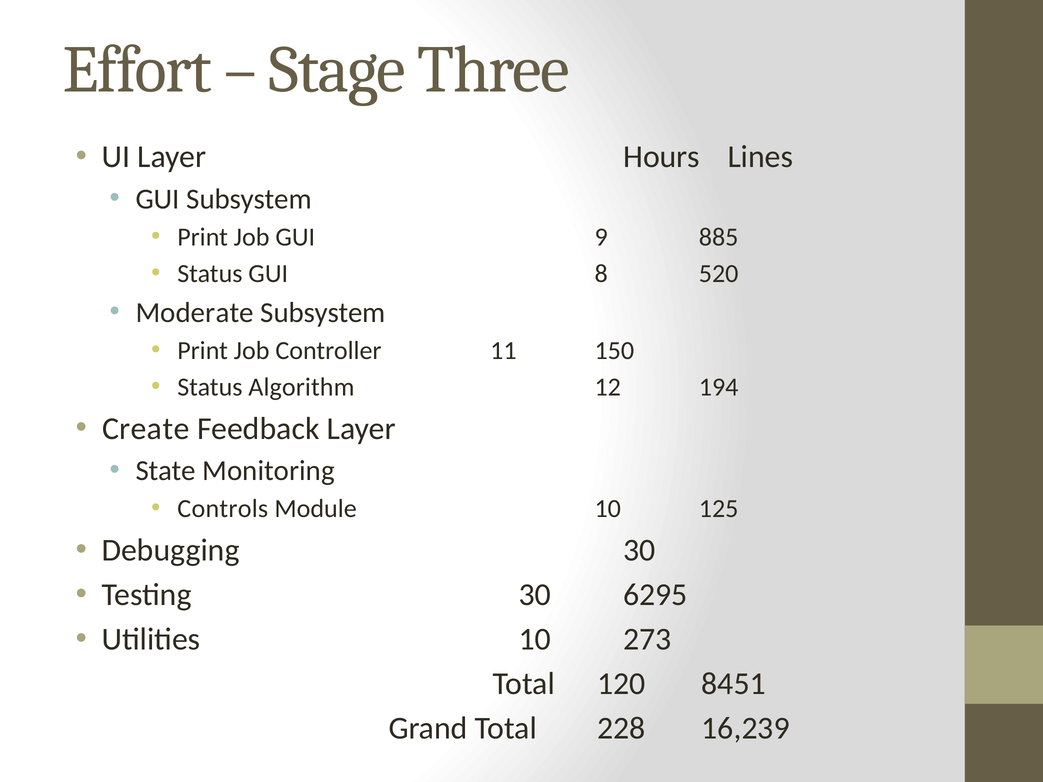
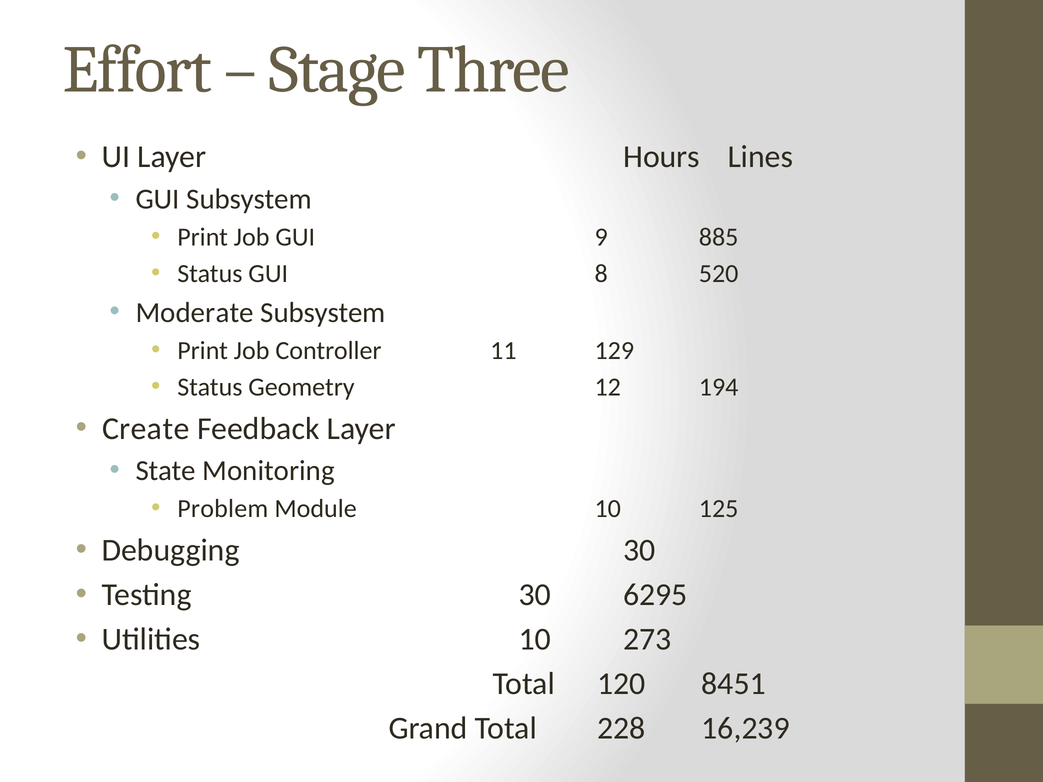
150: 150 -> 129
Algorithm: Algorithm -> Geometry
Controls: Controls -> Problem
